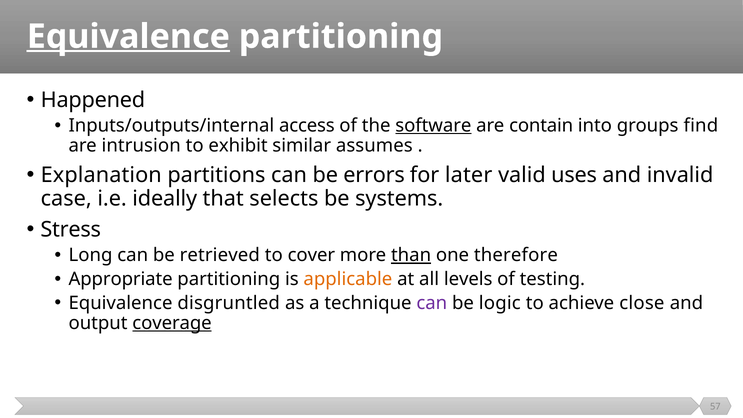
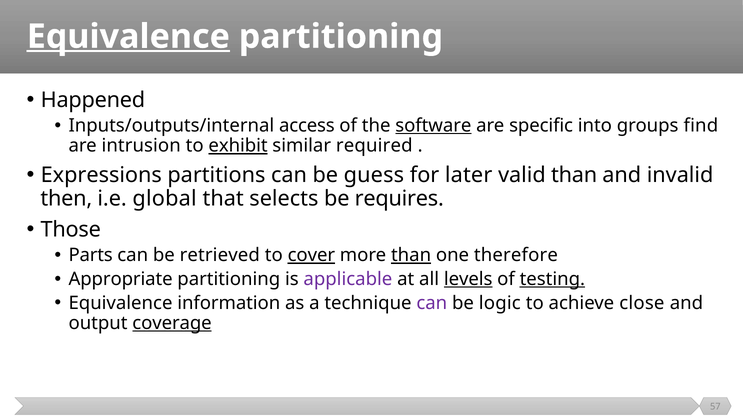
contain: contain -> specific
exhibit underline: none -> present
assumes: assumes -> required
Explanation: Explanation -> Expressions
errors: errors -> guess
valid uses: uses -> than
case: case -> then
ideally: ideally -> global
systems: systems -> requires
Stress: Stress -> Those
Long: Long -> Parts
cover underline: none -> present
applicable colour: orange -> purple
levels underline: none -> present
testing underline: none -> present
disgruntled: disgruntled -> information
